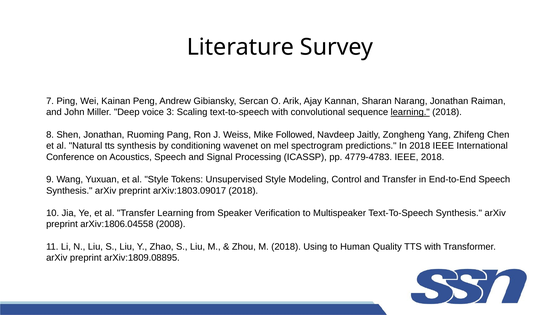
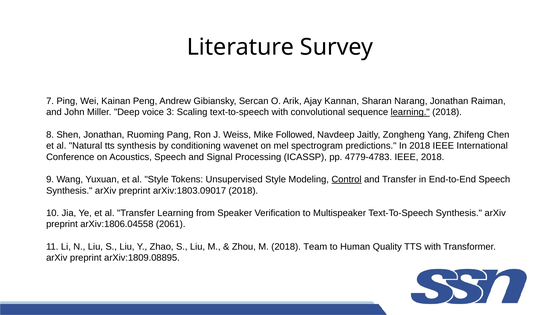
Control underline: none -> present
2008: 2008 -> 2061
Using: Using -> Team
